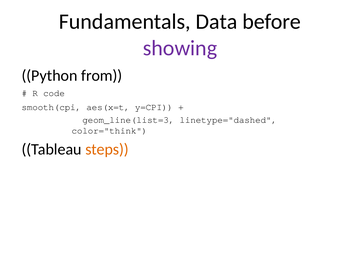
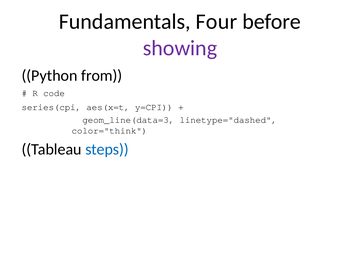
Data: Data -> Four
smooth(cpi: smooth(cpi -> series(cpi
geom_line(list=3: geom_line(list=3 -> geom_line(data=3
steps colour: orange -> blue
